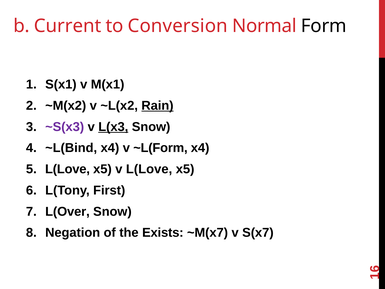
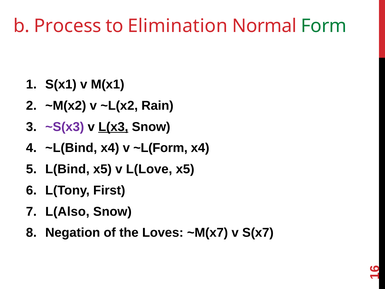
Current: Current -> Process
Conversion: Conversion -> Elimination
Form colour: black -> green
Rain underline: present -> none
L(Love at (67, 169): L(Love -> L(Bind
L(Over: L(Over -> L(Also
Exists: Exists -> Loves
